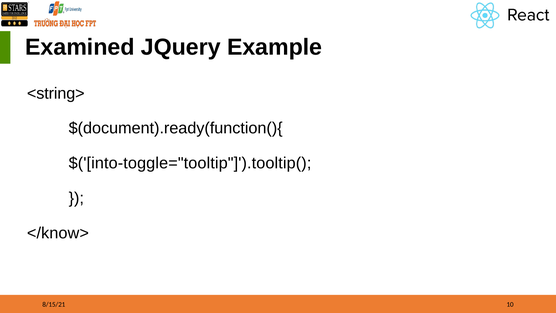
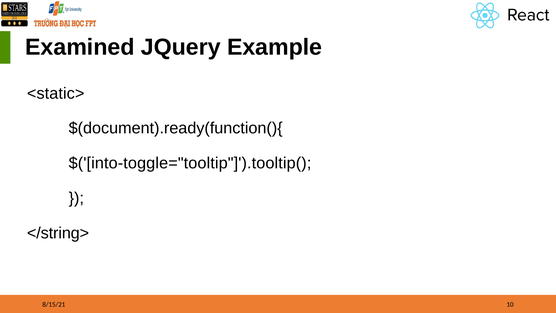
<string>: <string> -> <static>
</know>: </know> -> </string>
